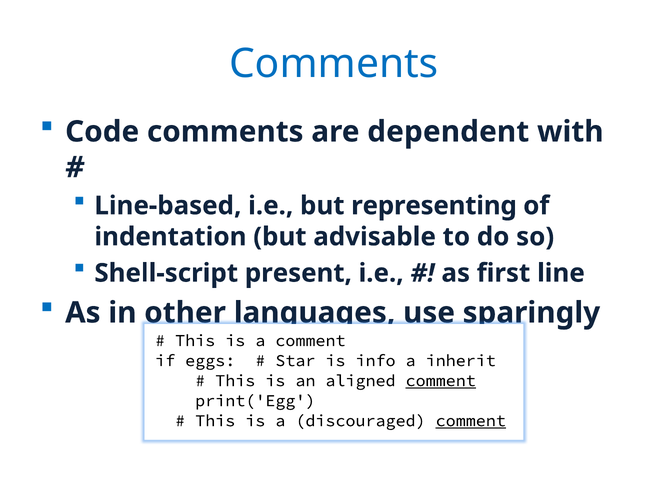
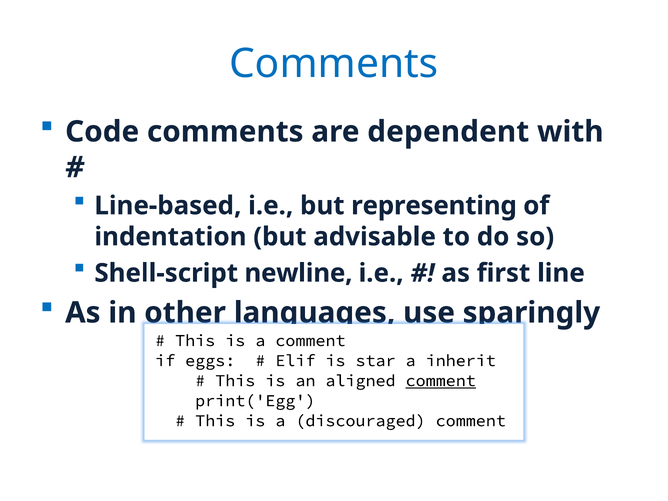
present: present -> newline
Star: Star -> Elif
info: info -> star
comment at (471, 421) underline: present -> none
